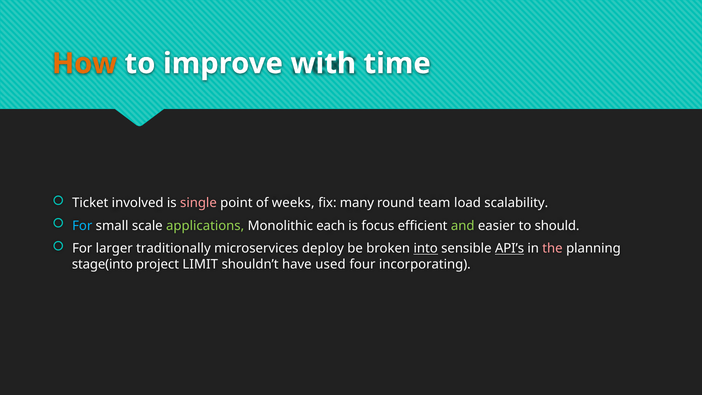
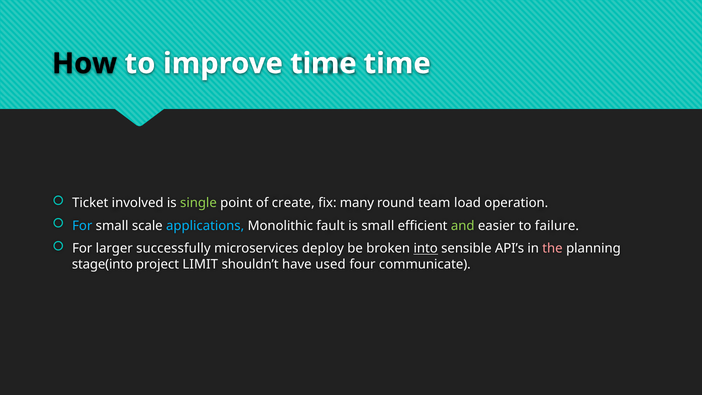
How colour: orange -> black
improve with: with -> time
single colour: pink -> light green
weeks: weeks -> create
scalability: scalability -> operation
applications colour: light green -> light blue
each: each -> fault
is focus: focus -> small
should: should -> failure
traditionally: traditionally -> successfully
API’s underline: present -> none
incorporating: incorporating -> communicate
